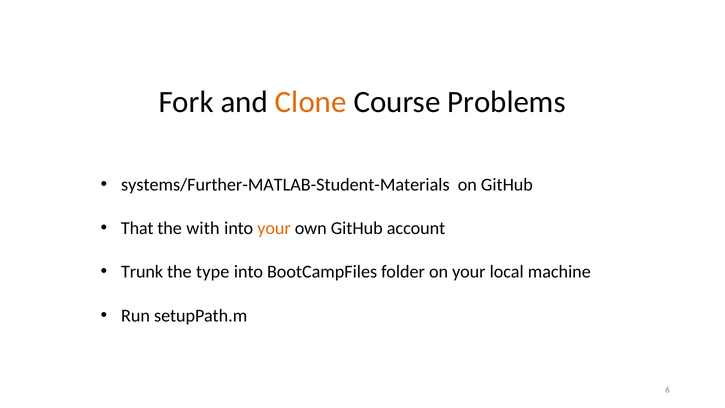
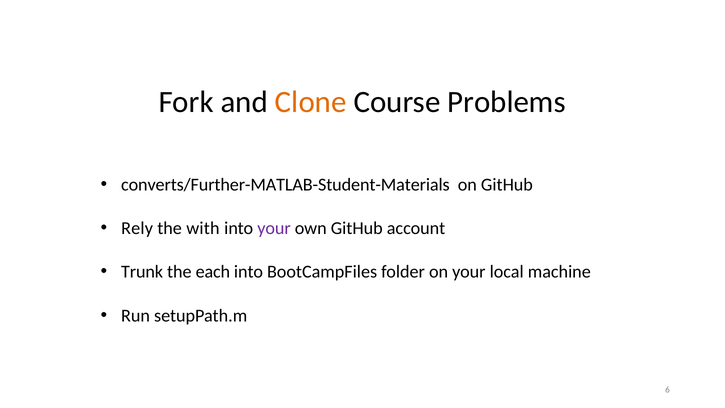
systems/Further-MATLAB-Student-Materials: systems/Further-MATLAB-Student-Materials -> converts/Further-MATLAB-Student-Materials
That: That -> Rely
your at (274, 228) colour: orange -> purple
type: type -> each
